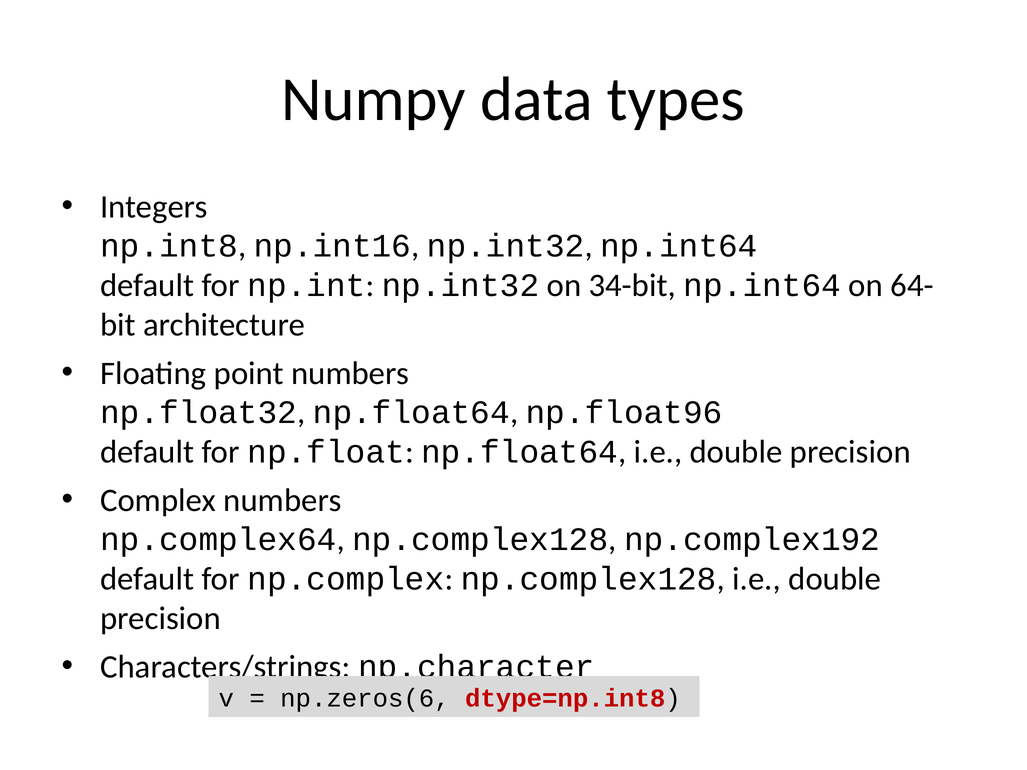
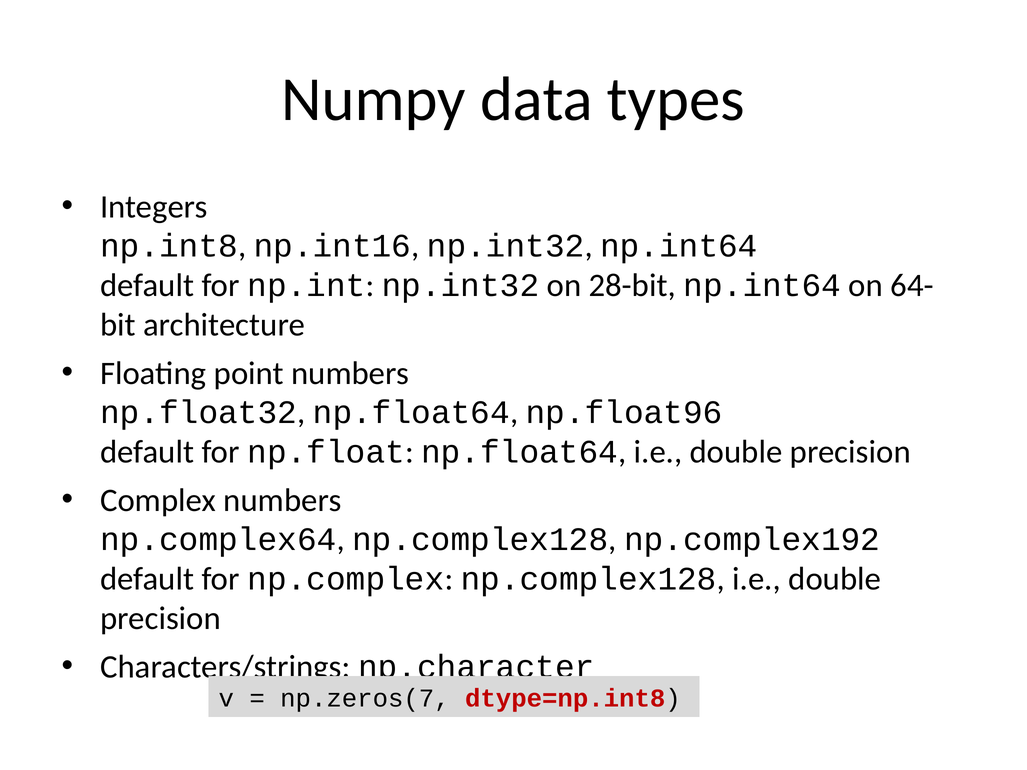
34-bit: 34-bit -> 28-bit
np.zeros(6: np.zeros(6 -> np.zeros(7
